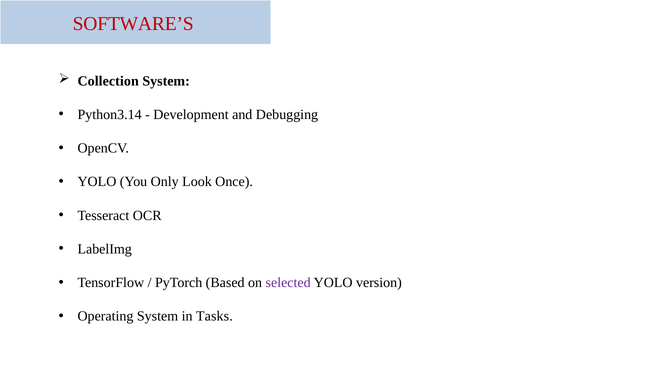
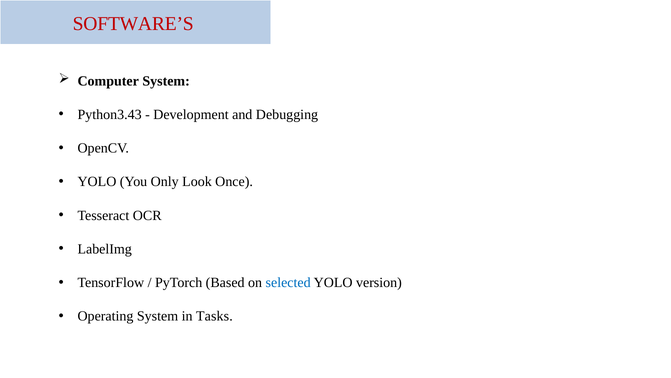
Collection: Collection -> Computer
Python3.14: Python3.14 -> Python3.43
selected colour: purple -> blue
